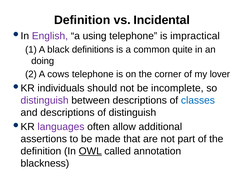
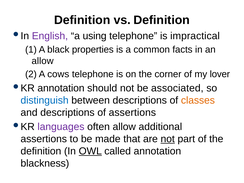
vs Incidental: Incidental -> Definition
definitions: definitions -> properties
quite: quite -> facts
doing at (43, 61): doing -> allow
individuals at (61, 88): individuals -> annotation
incomplete: incomplete -> associated
distinguish at (45, 100) colour: purple -> blue
classes colour: blue -> orange
of distinguish: distinguish -> assertions
not at (168, 139) underline: none -> present
